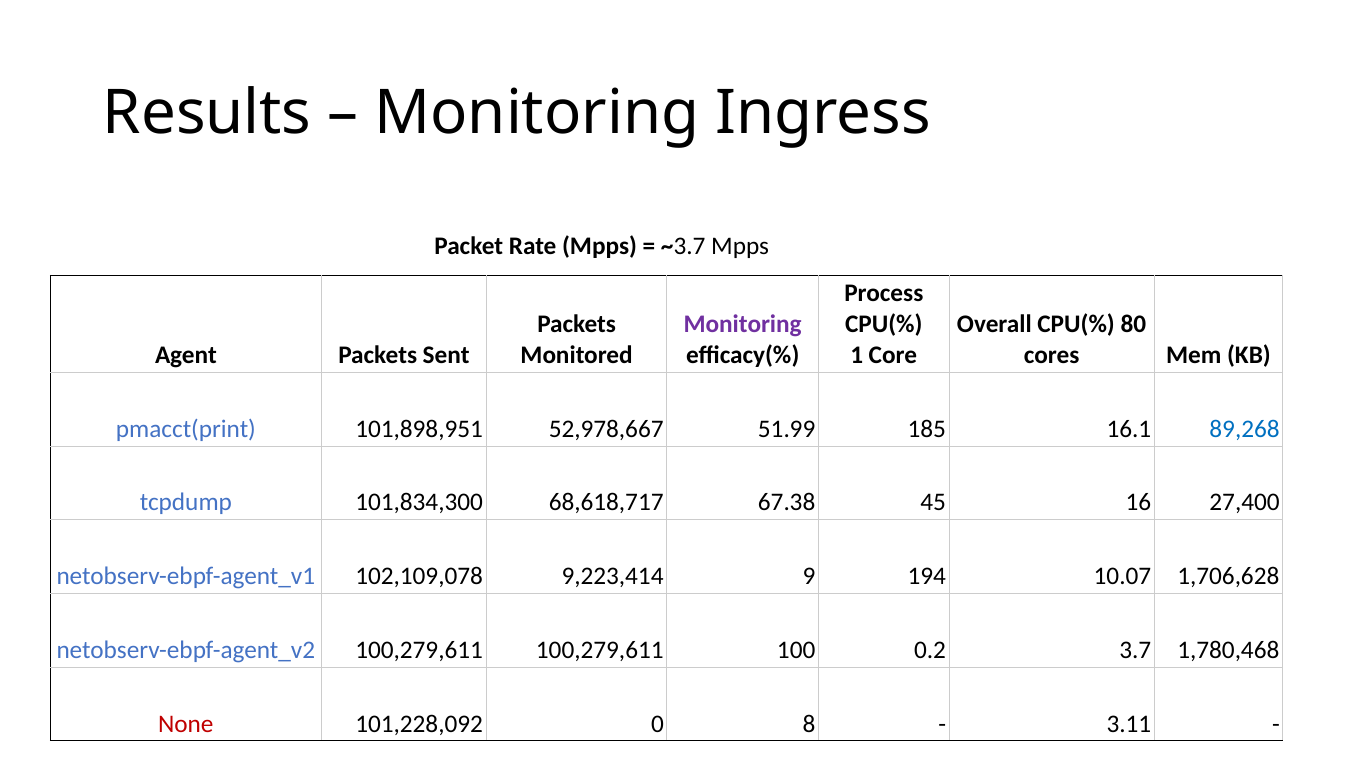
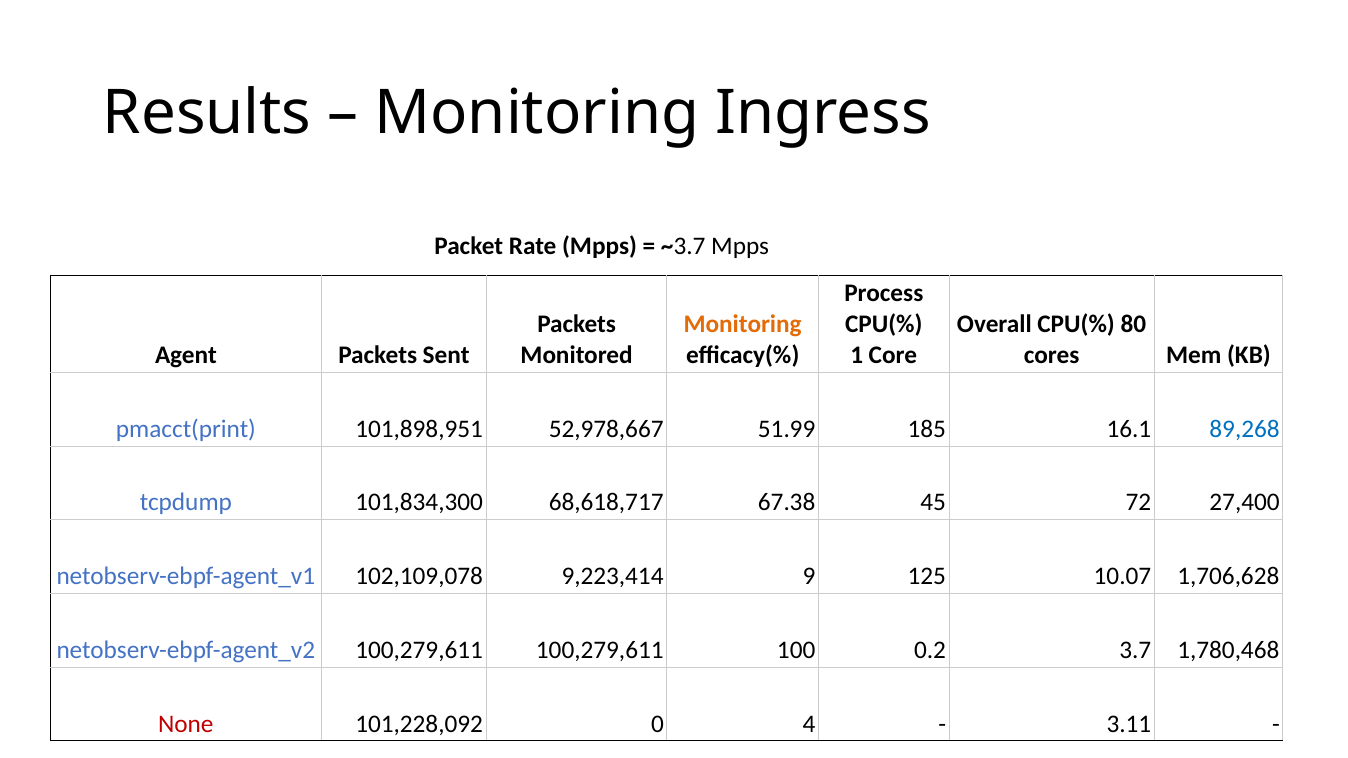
Monitoring at (743, 324) colour: purple -> orange
16: 16 -> 72
194: 194 -> 125
8: 8 -> 4
